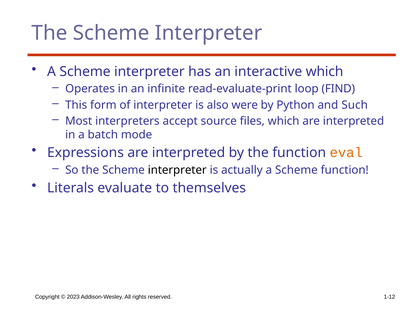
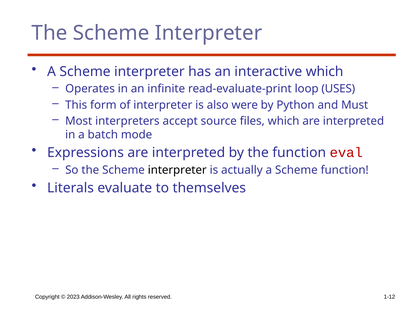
FIND: FIND -> USES
Such: Such -> Must
eval colour: orange -> red
